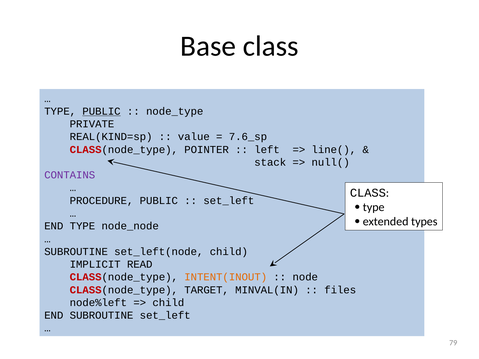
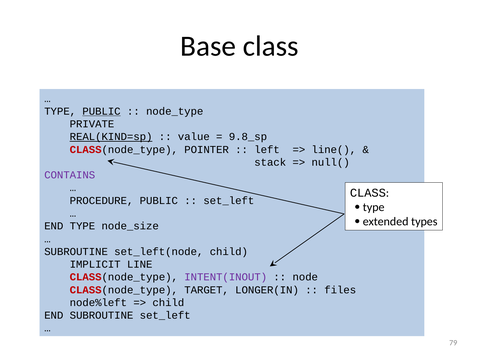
REAL(KIND=sp underline: none -> present
7.6_sp: 7.6_sp -> 9.8_sp
node_node: node_node -> node_size
READ: READ -> LINE
INTENT(INOUT colour: orange -> purple
MINVAL(IN: MINVAL(IN -> LONGER(IN
